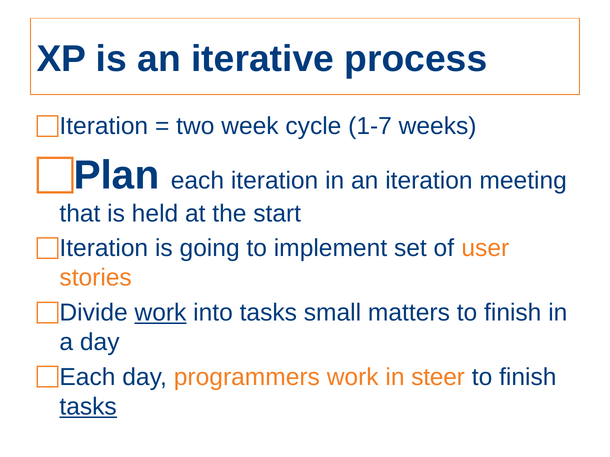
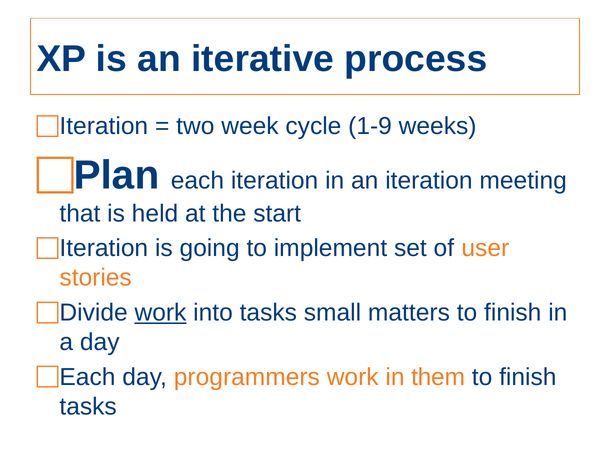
1-7: 1-7 -> 1-9
steer: steer -> them
tasks at (88, 407) underline: present -> none
